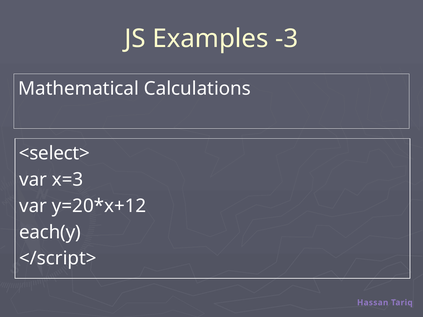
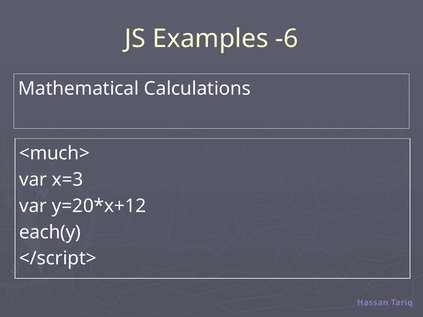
-3: -3 -> -6
<select>: <select> -> <much>
